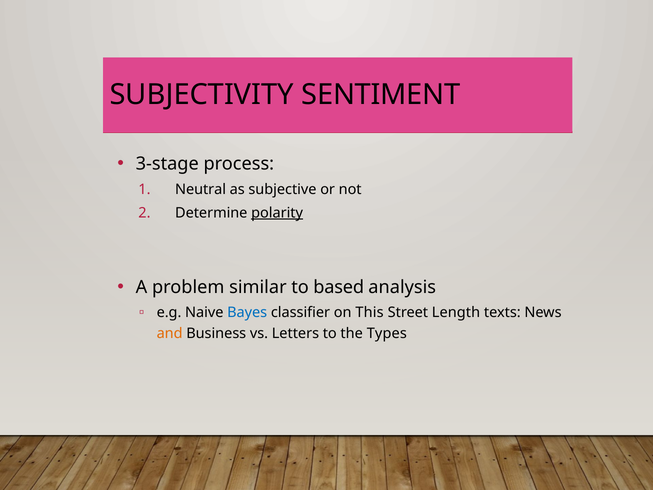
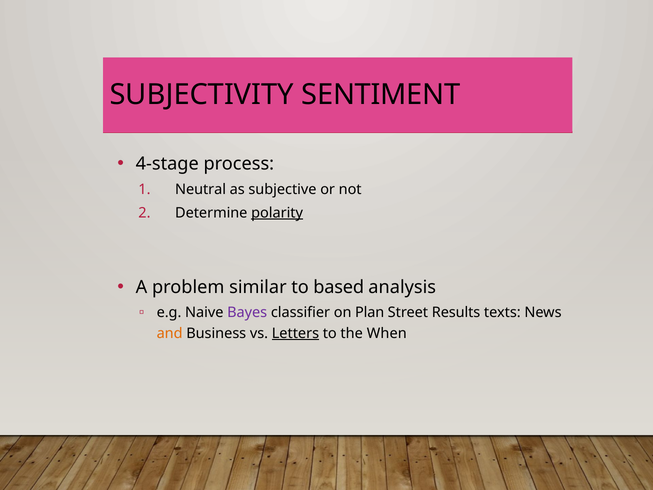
3-stage: 3-stage -> 4-stage
Bayes colour: blue -> purple
This: This -> Plan
Length: Length -> Results
Letters underline: none -> present
Types: Types -> When
